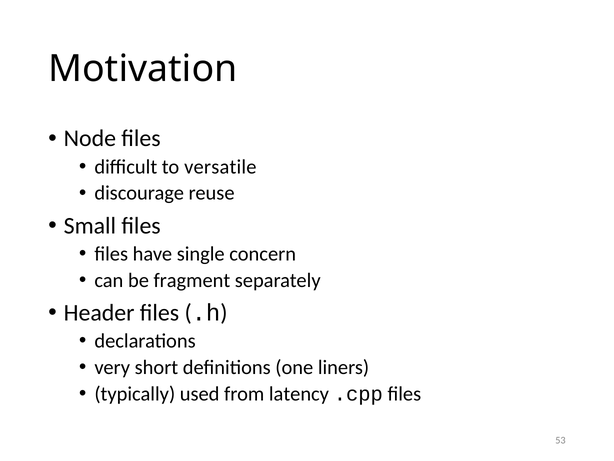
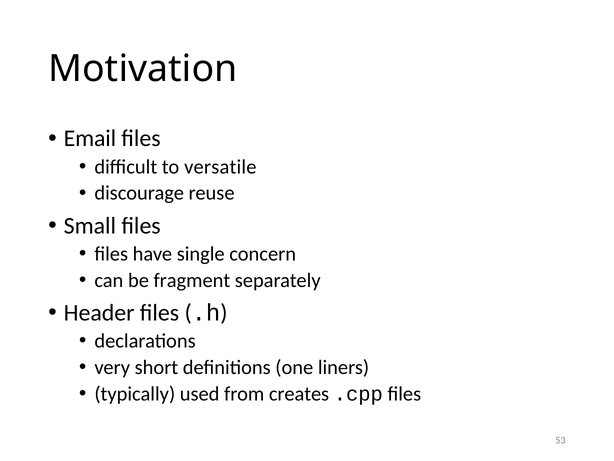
Node: Node -> Email
latency: latency -> creates
